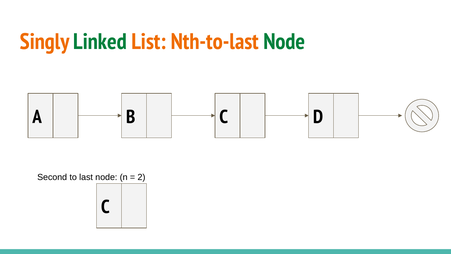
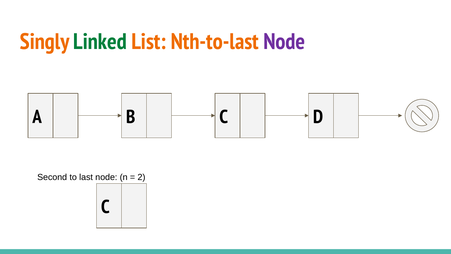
Node at (284, 42) colour: green -> purple
